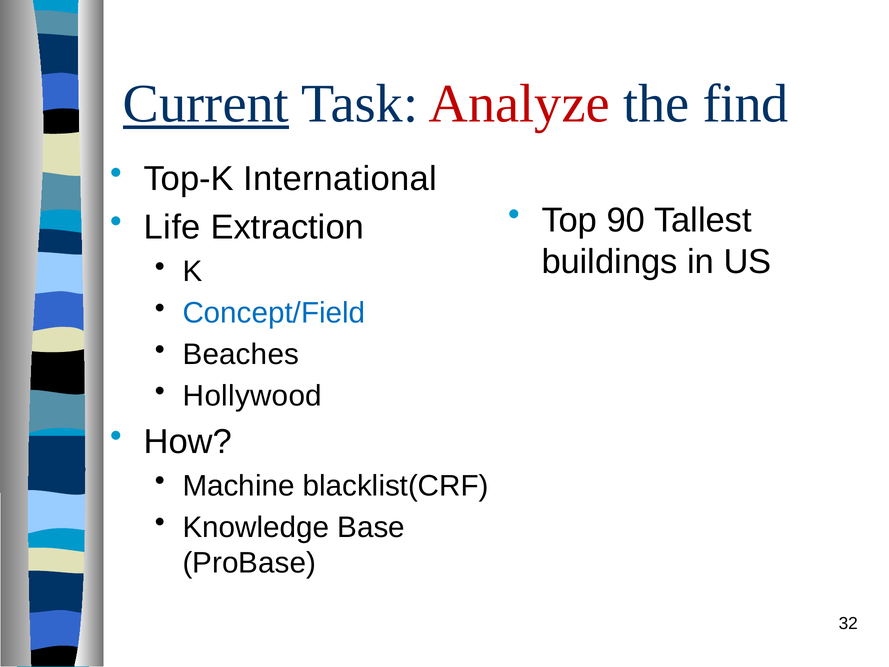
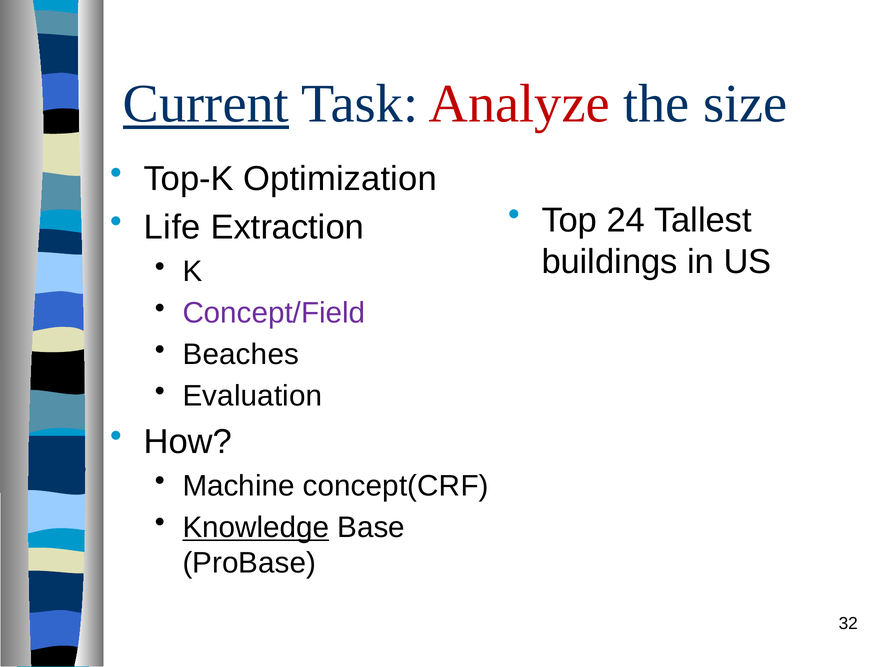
find: find -> size
International: International -> Optimization
90: 90 -> 24
Concept/Field colour: blue -> purple
Hollywood: Hollywood -> Evaluation
blacklist(CRF: blacklist(CRF -> concept(CRF
Knowledge underline: none -> present
